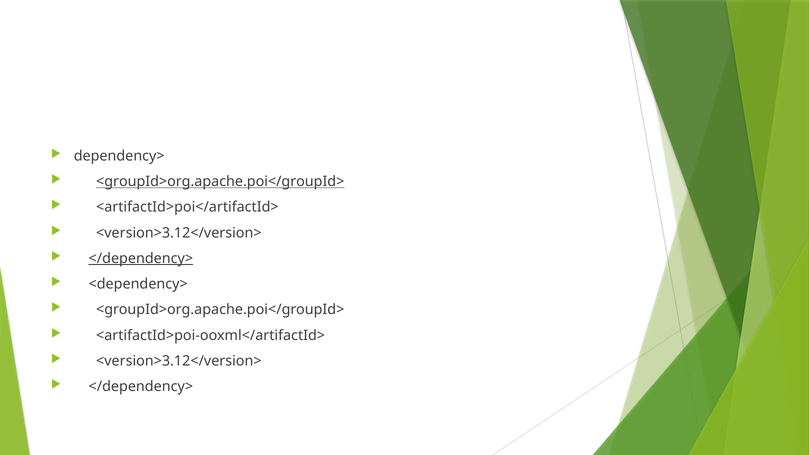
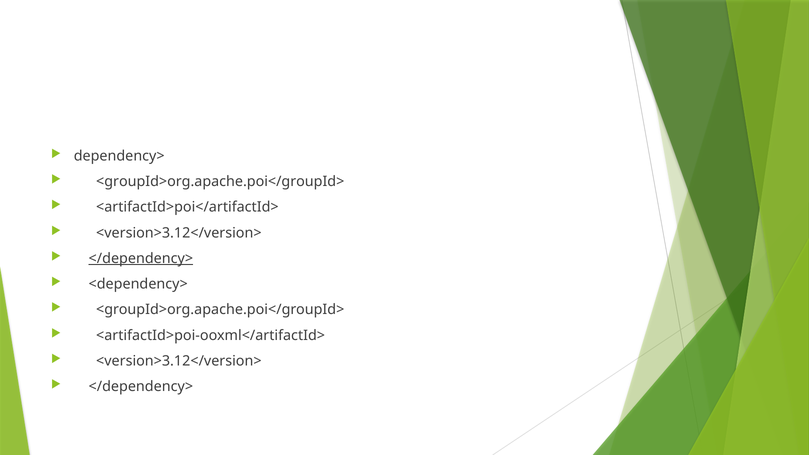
<groupId>org.apache.poi</groupId> at (220, 182) underline: present -> none
